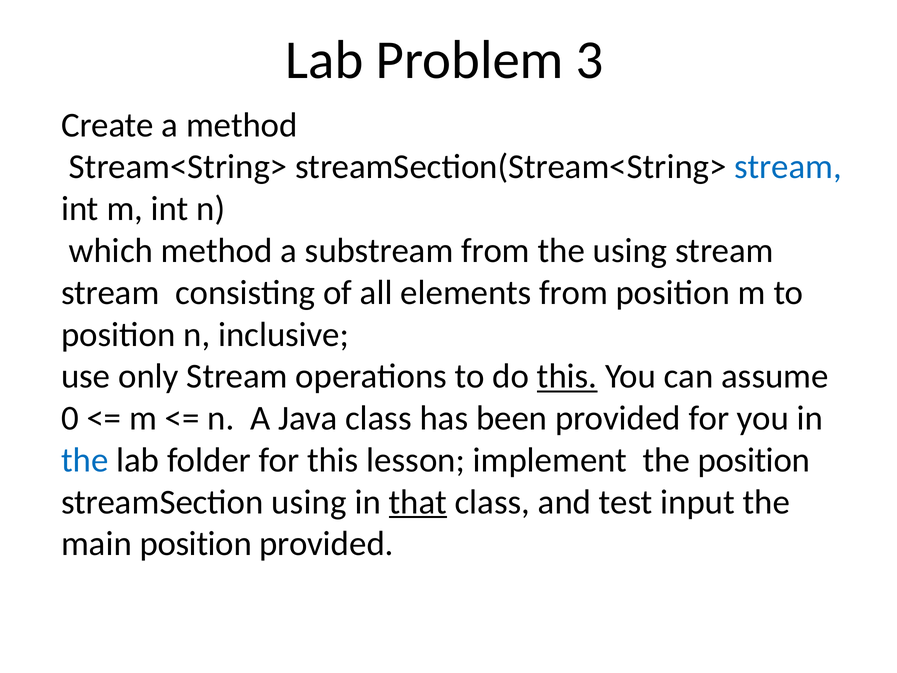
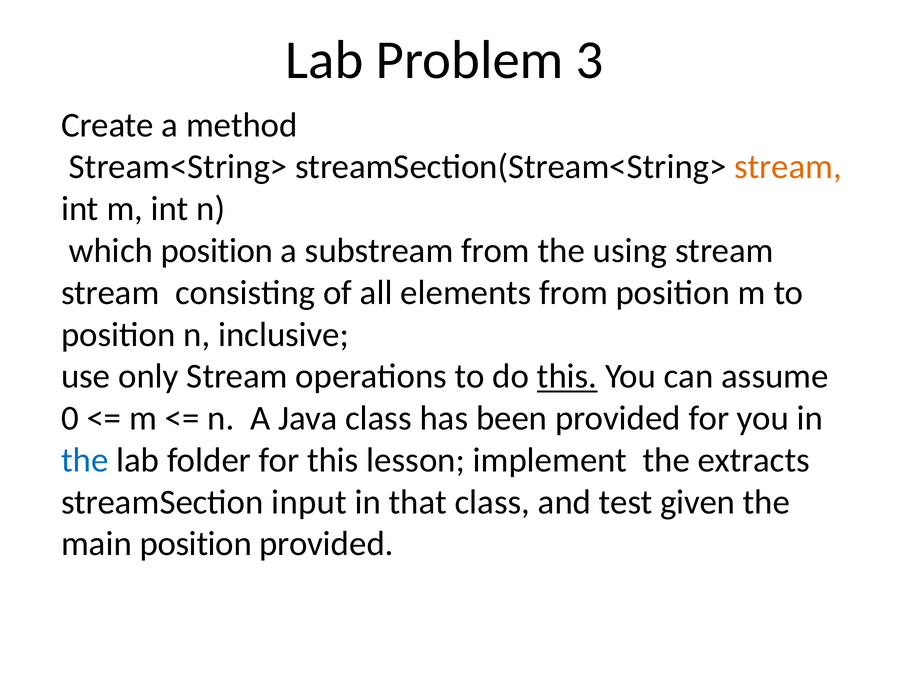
stream at (788, 167) colour: blue -> orange
which method: method -> position
the position: position -> extracts
streamSection using: using -> input
that underline: present -> none
input: input -> given
